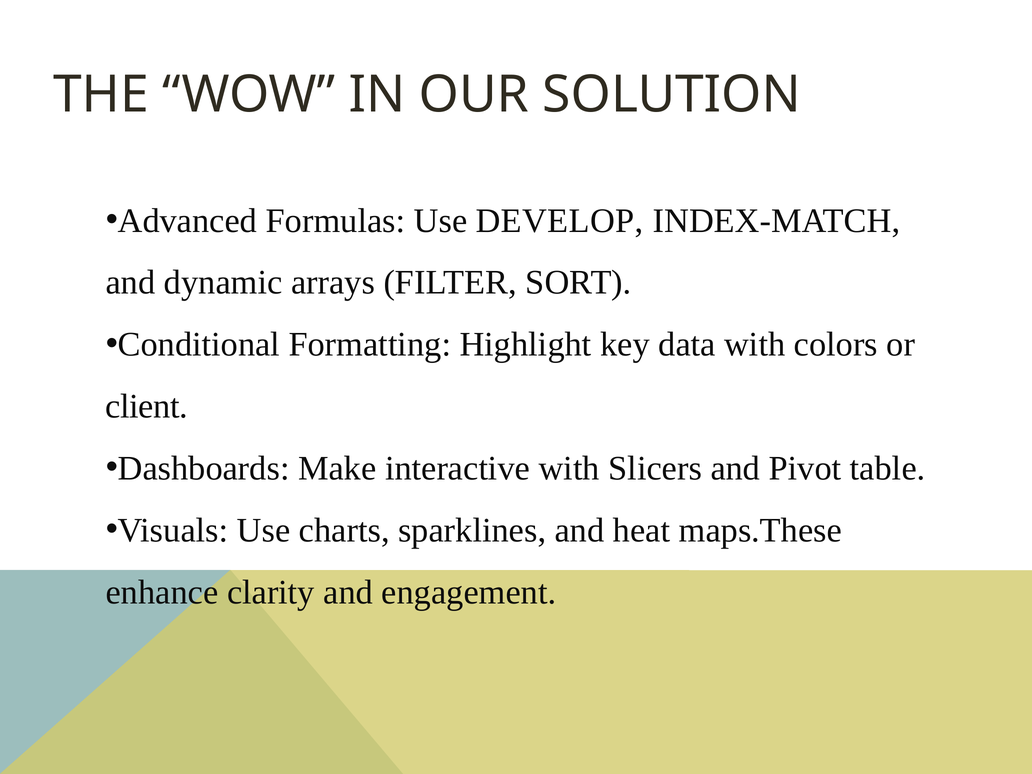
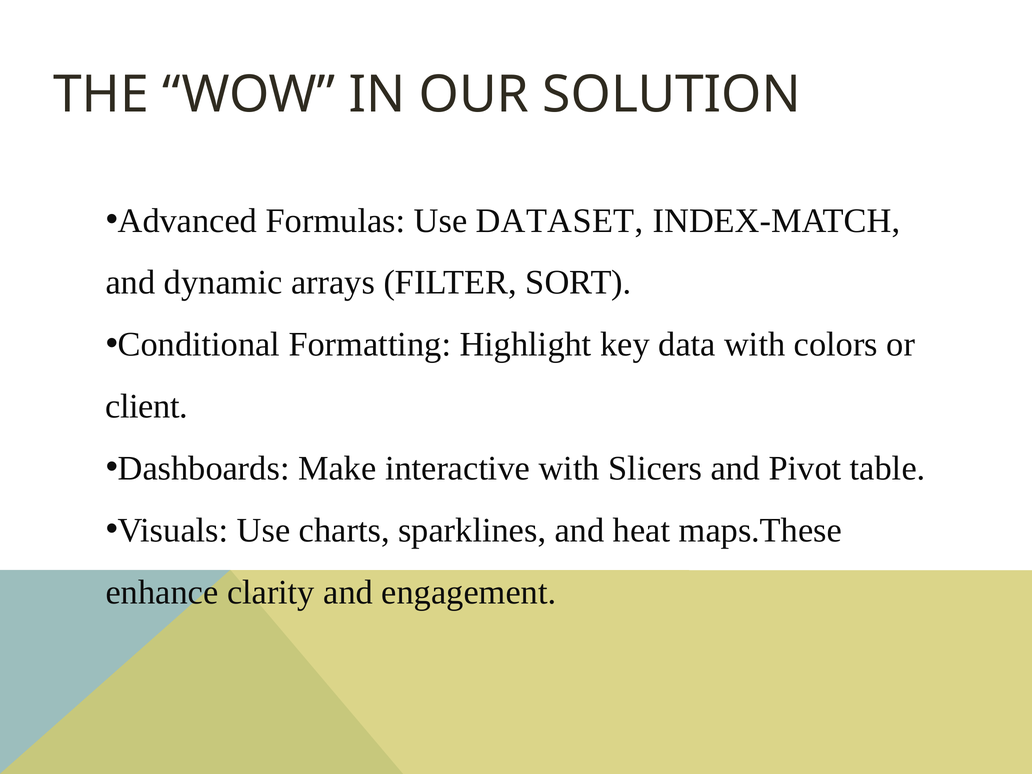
DEVELOP: DEVELOP -> DATASET
